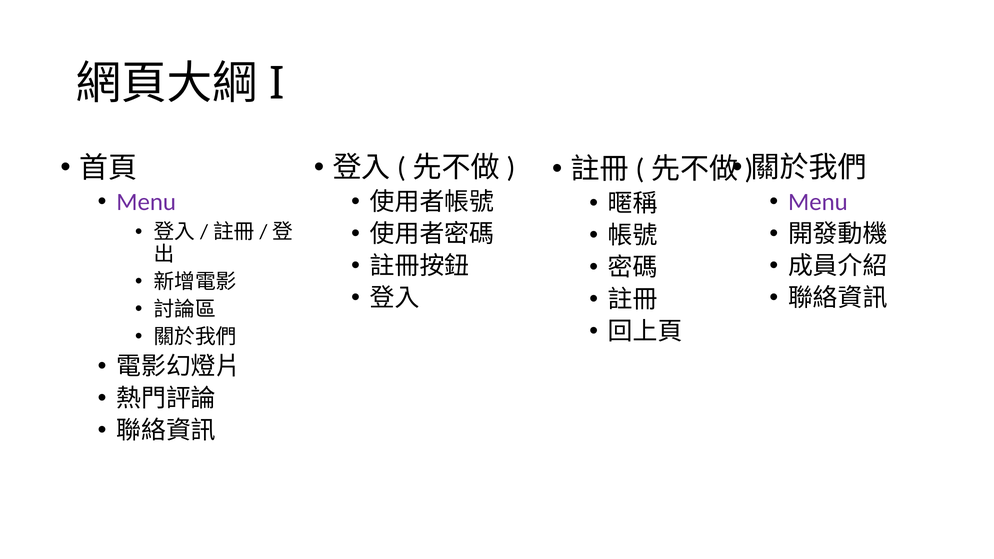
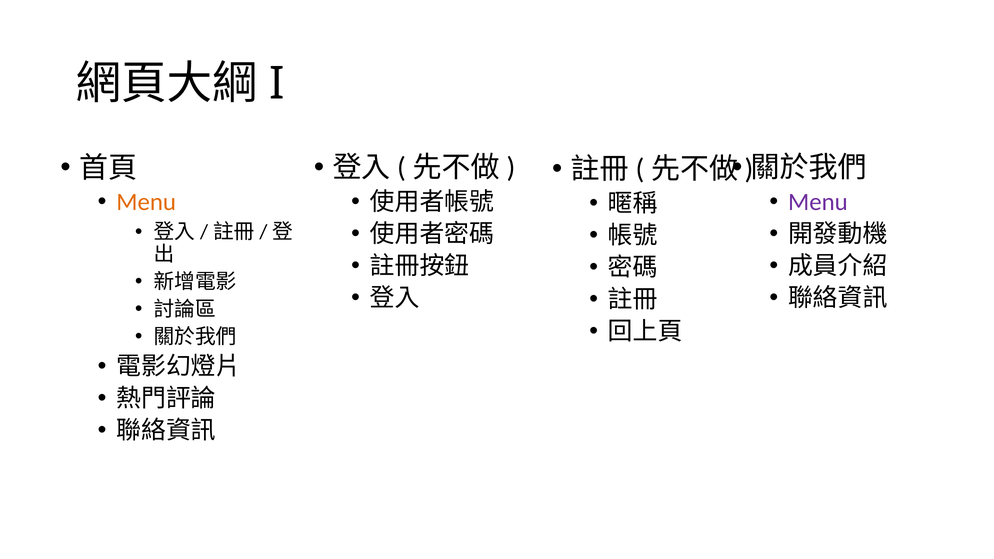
Menu at (146, 202) colour: purple -> orange
